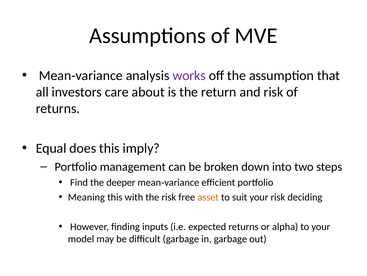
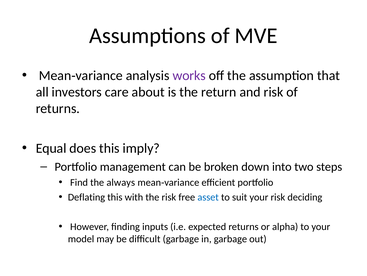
deeper: deeper -> always
Meaning: Meaning -> Deflating
asset colour: orange -> blue
